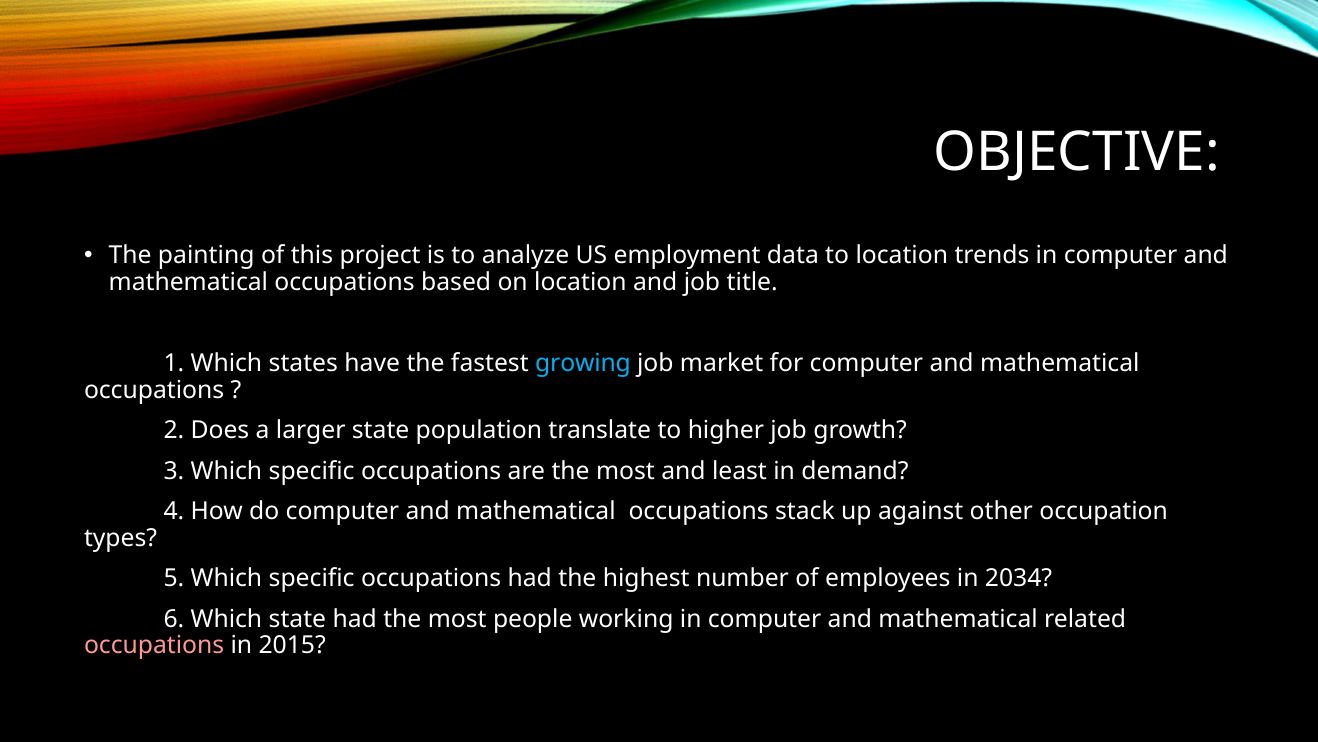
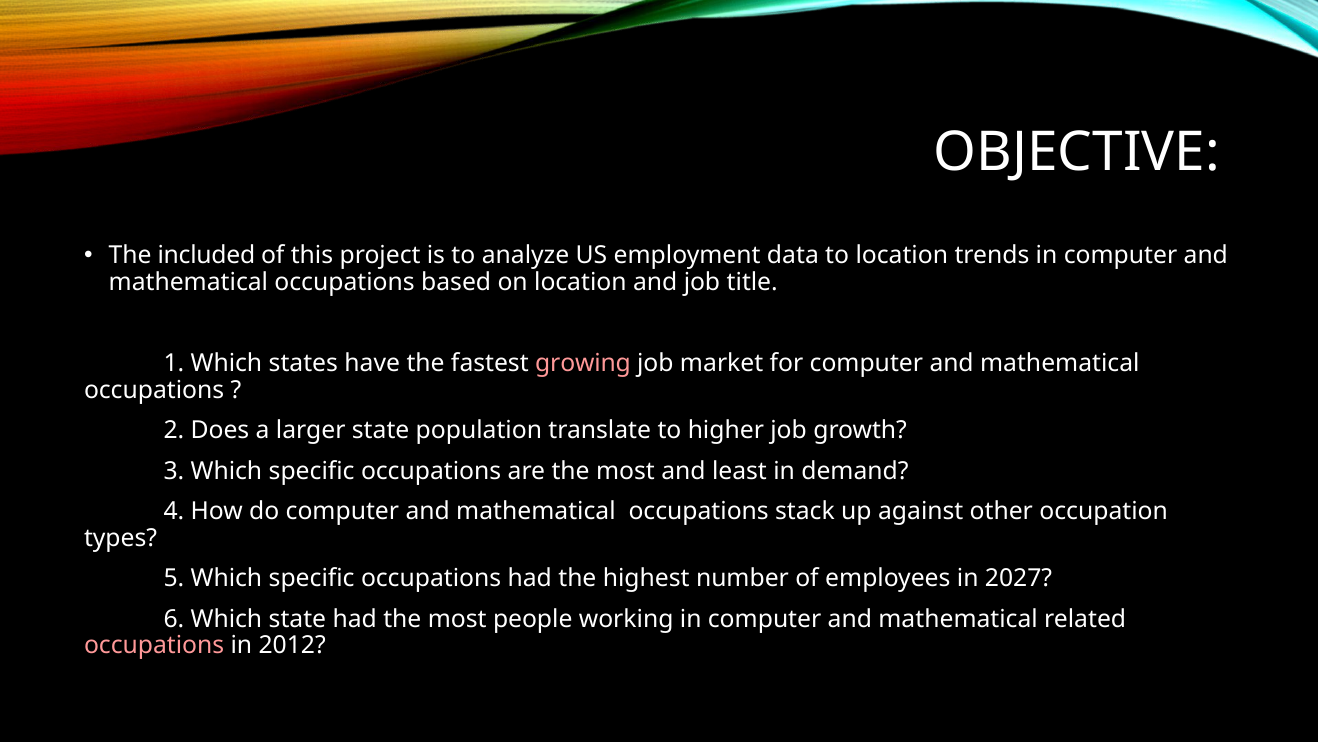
painting: painting -> included
growing colour: light blue -> pink
2034: 2034 -> 2027
2015: 2015 -> 2012
